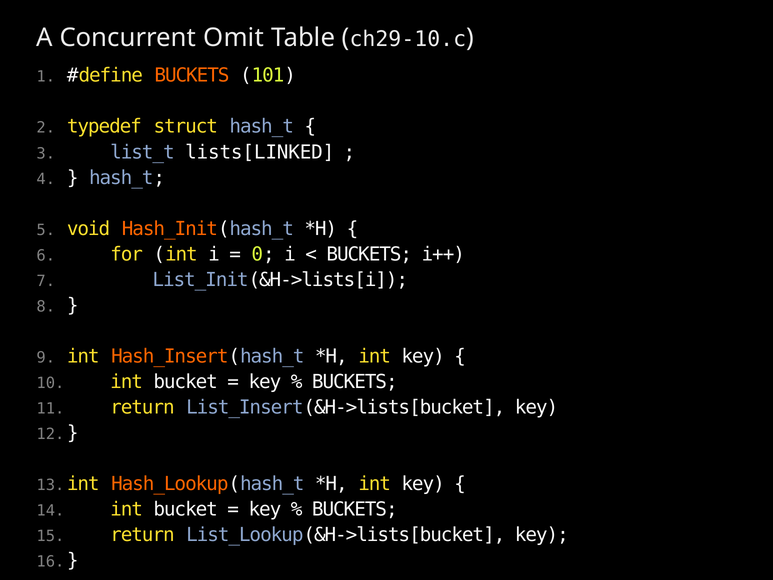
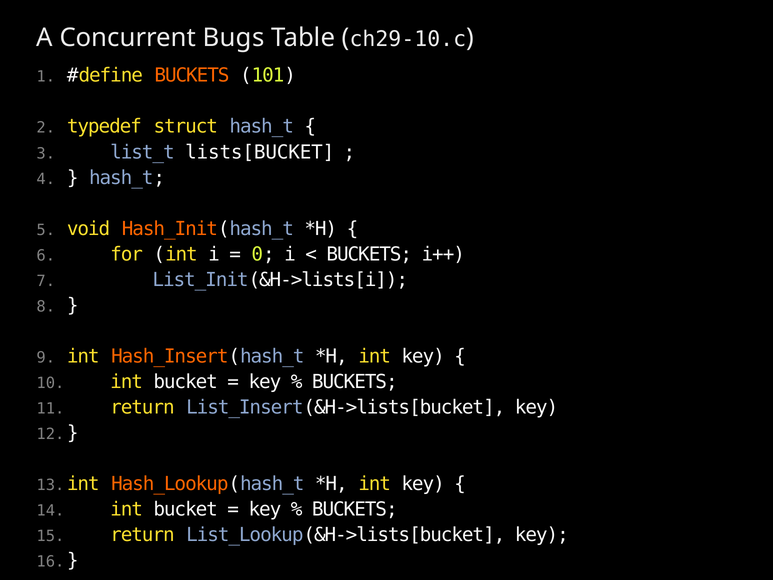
Omit: Omit -> Bugs
lists[LINKED: lists[LINKED -> lists[BUCKET
